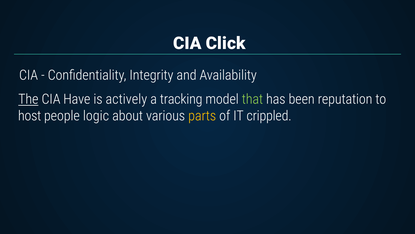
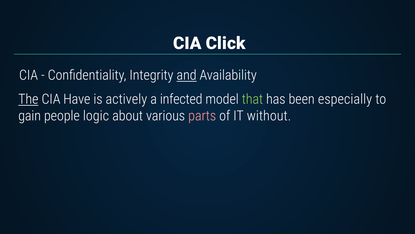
and underline: none -> present
tracking: tracking -> infected
reputation: reputation -> especially
host: host -> gain
parts colour: yellow -> pink
crippled: crippled -> without
